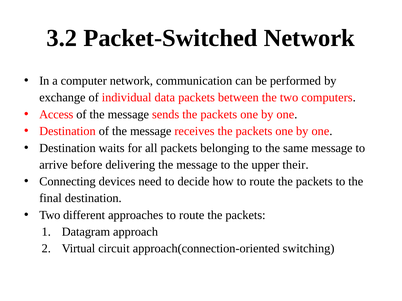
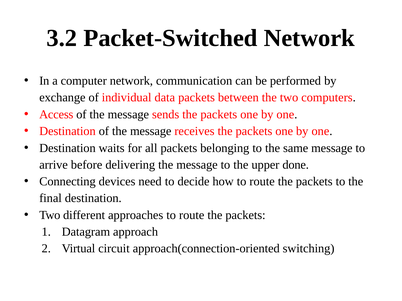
their: their -> done
